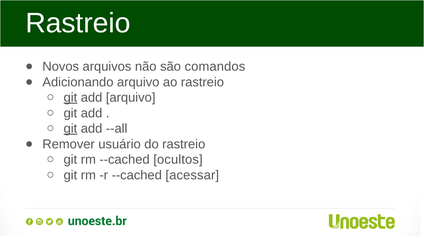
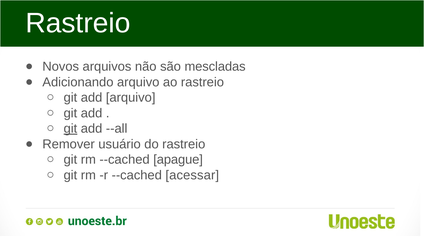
comandos: comandos -> mescladas
git at (70, 98) underline: present -> none
ocultos: ocultos -> apague
